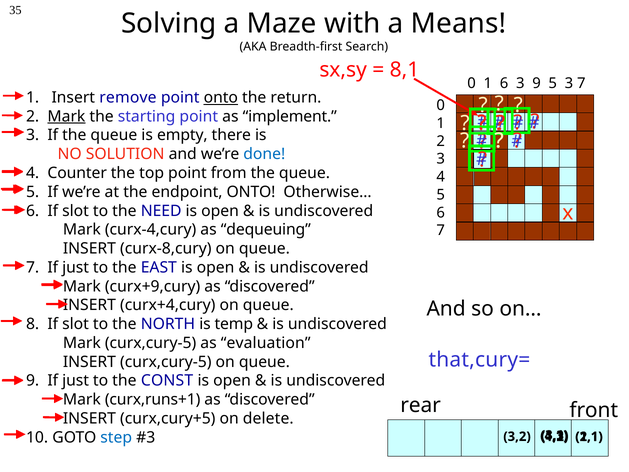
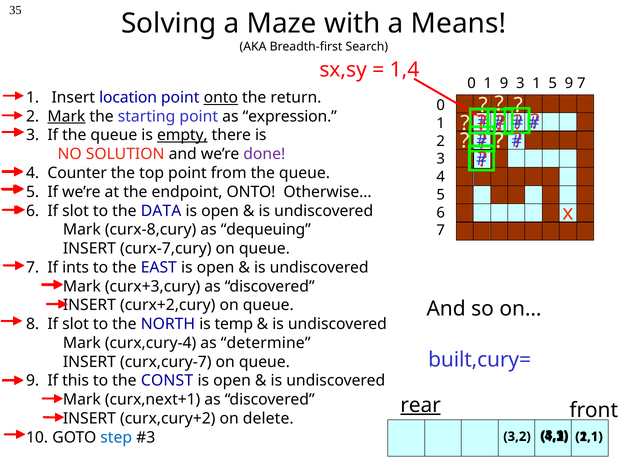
8,1: 8,1 -> 1,4
1 6: 6 -> 9
3 9: 9 -> 1
5 3: 3 -> 9
remove: remove -> location
implement: implement -> expression
empty underline: none -> present
done colour: blue -> purple
NEED: NEED -> DATA
curx-4,cury: curx-4,cury -> curx-8,cury
curx-8,cury: curx-8,cury -> curx-7,cury
7 If just: just -> ints
curx+9,cury: curx+9,cury -> curx+3,cury
curx+4,cury: curx+4,cury -> curx+2,cury
Mark curx,cury-5: curx,cury-5 -> curx,cury-4
evaluation: evaluation -> determine
that,cury=: that,cury= -> built,cury=
INSERT curx,cury-5: curx,cury-5 -> curx,cury-7
9 If just: just -> this
curx,runs+1: curx,runs+1 -> curx,next+1
rear underline: none -> present
curx,cury+5: curx,cury+5 -> curx,cury+2
